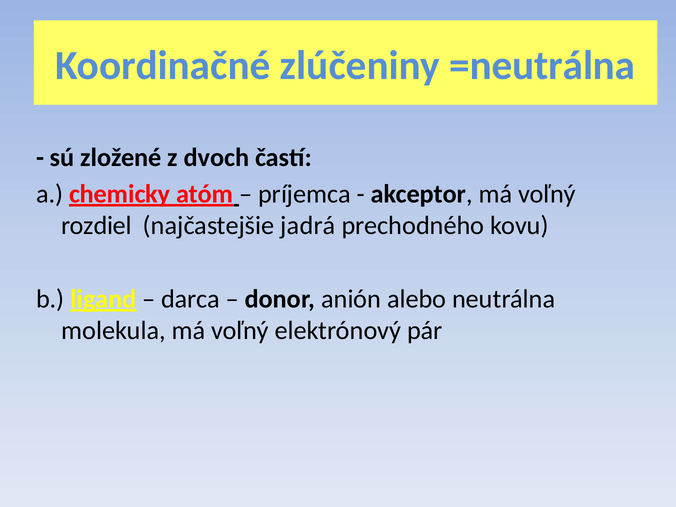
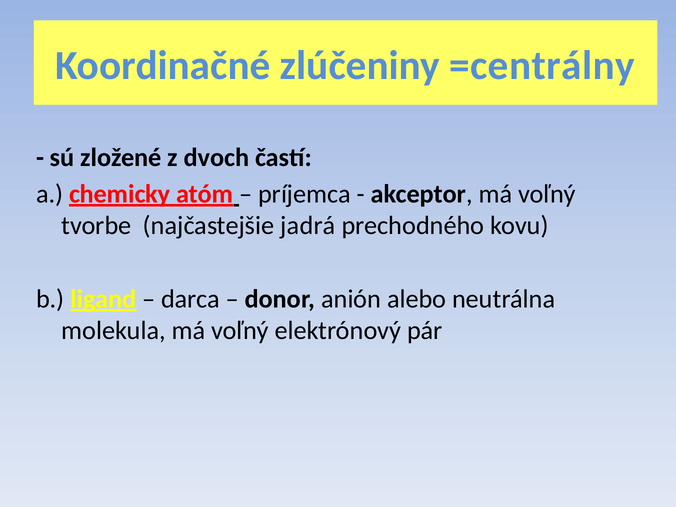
=neutrálna: =neutrálna -> =centrálny
rozdiel: rozdiel -> tvorbe
